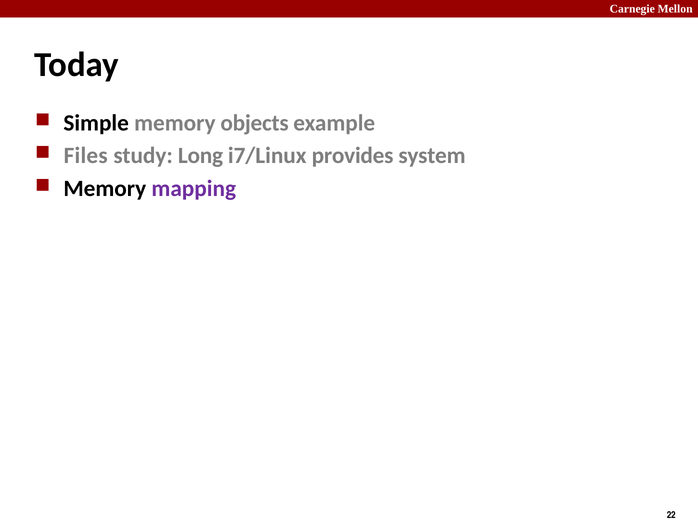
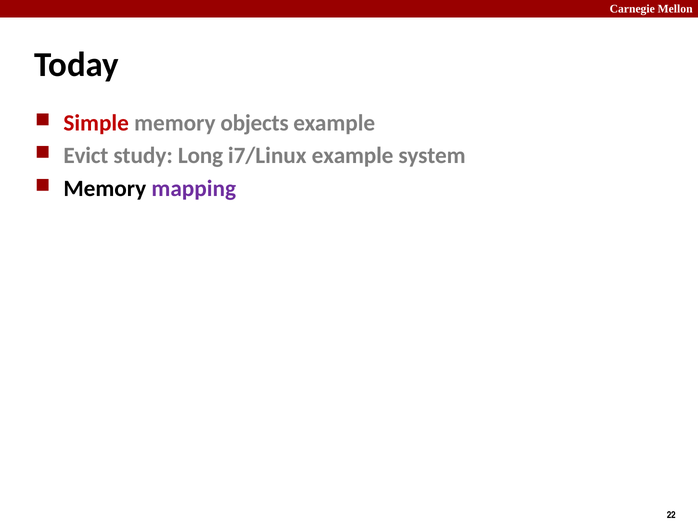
Simple colour: black -> red
Files: Files -> Evict
i7/Linux provides: provides -> example
